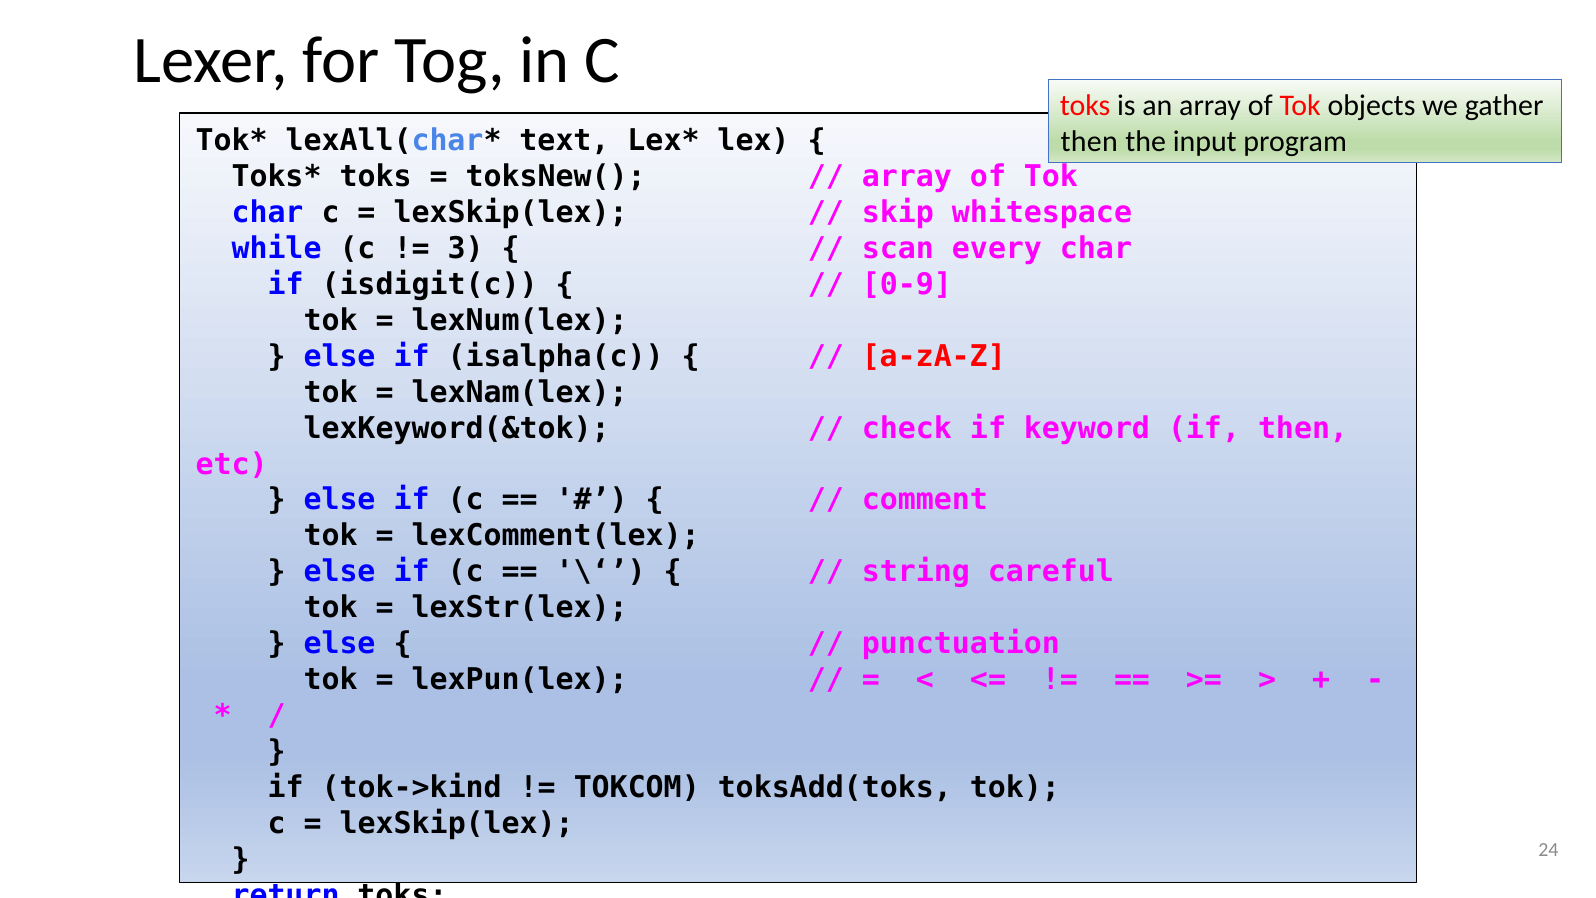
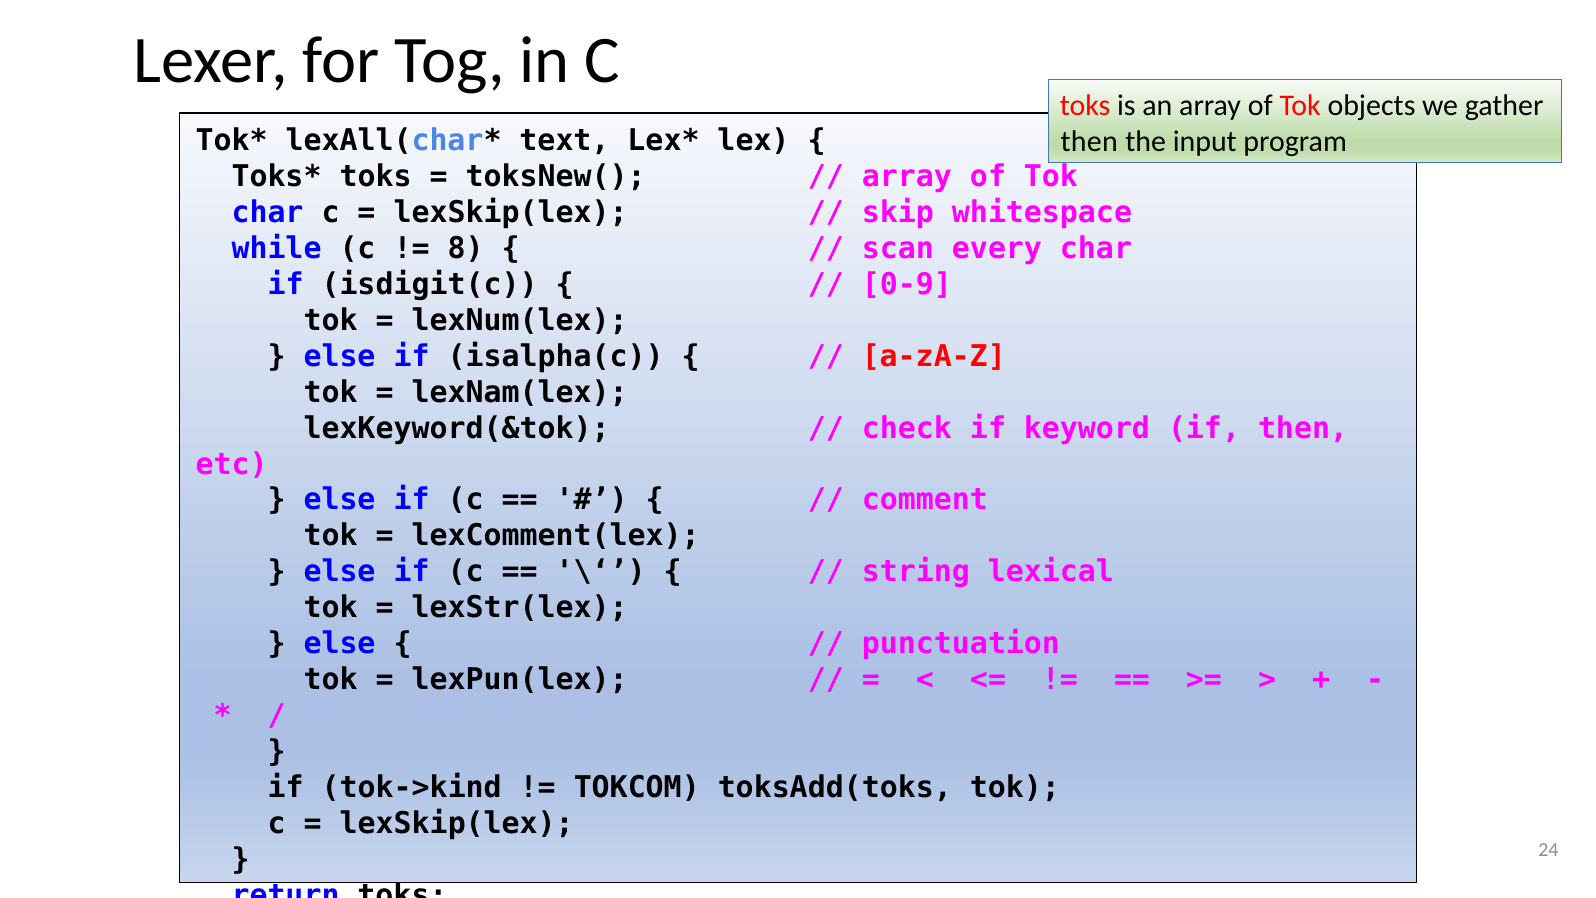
3: 3 -> 8
careful: careful -> lexical
